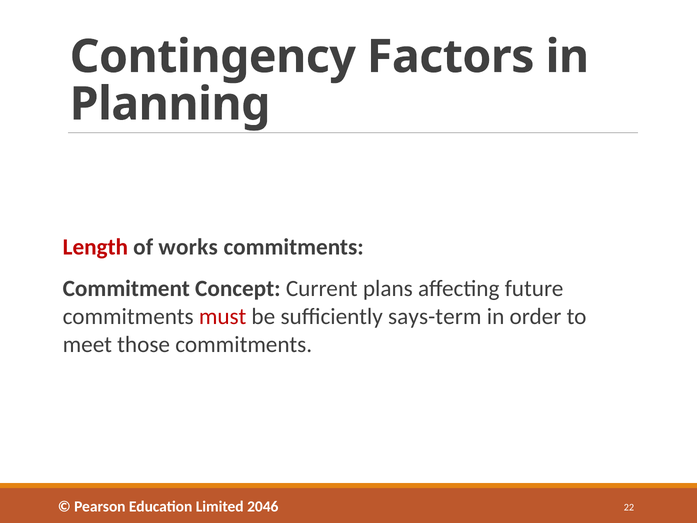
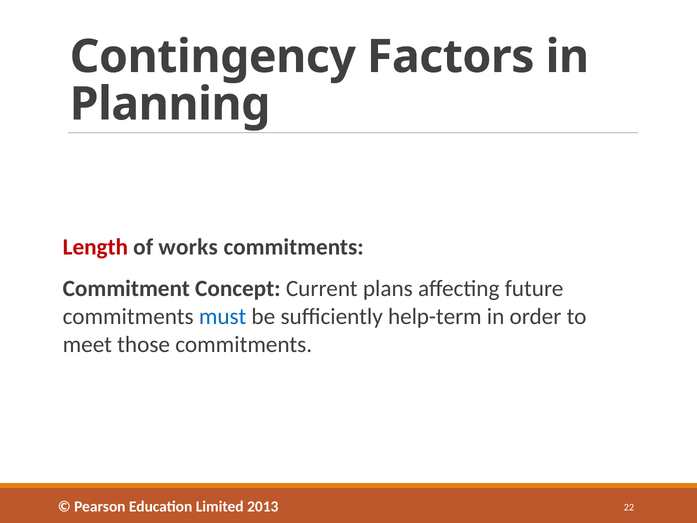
must colour: red -> blue
says-term: says-term -> help-term
2046: 2046 -> 2013
